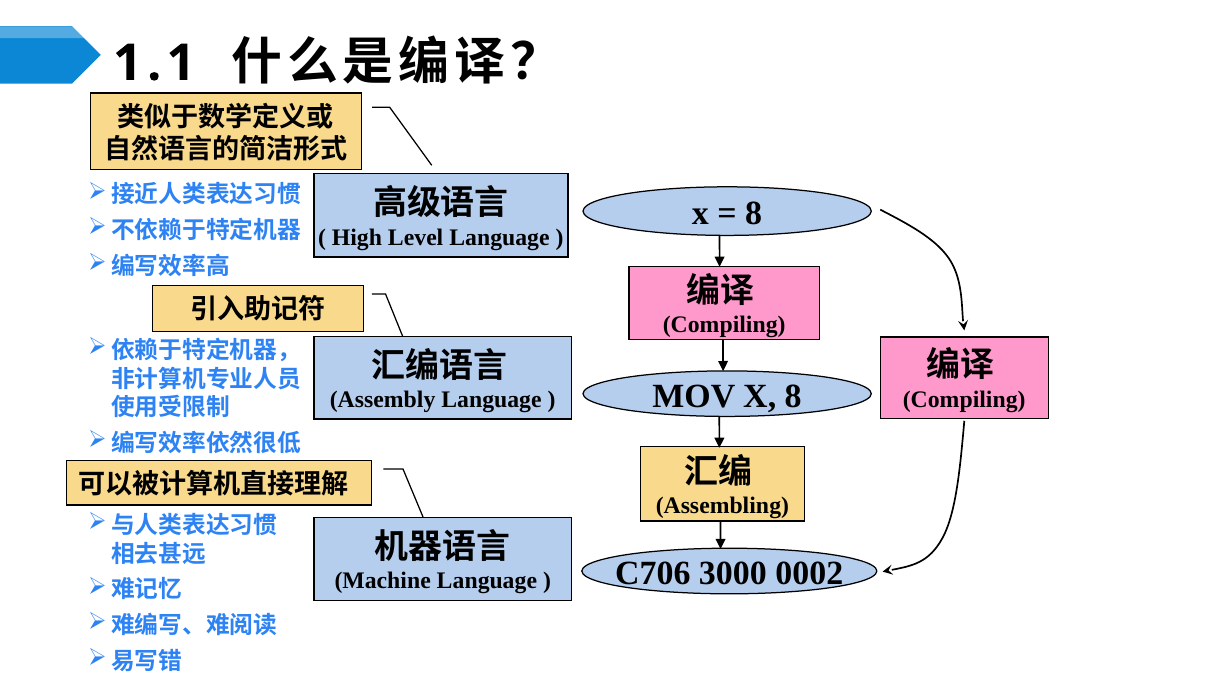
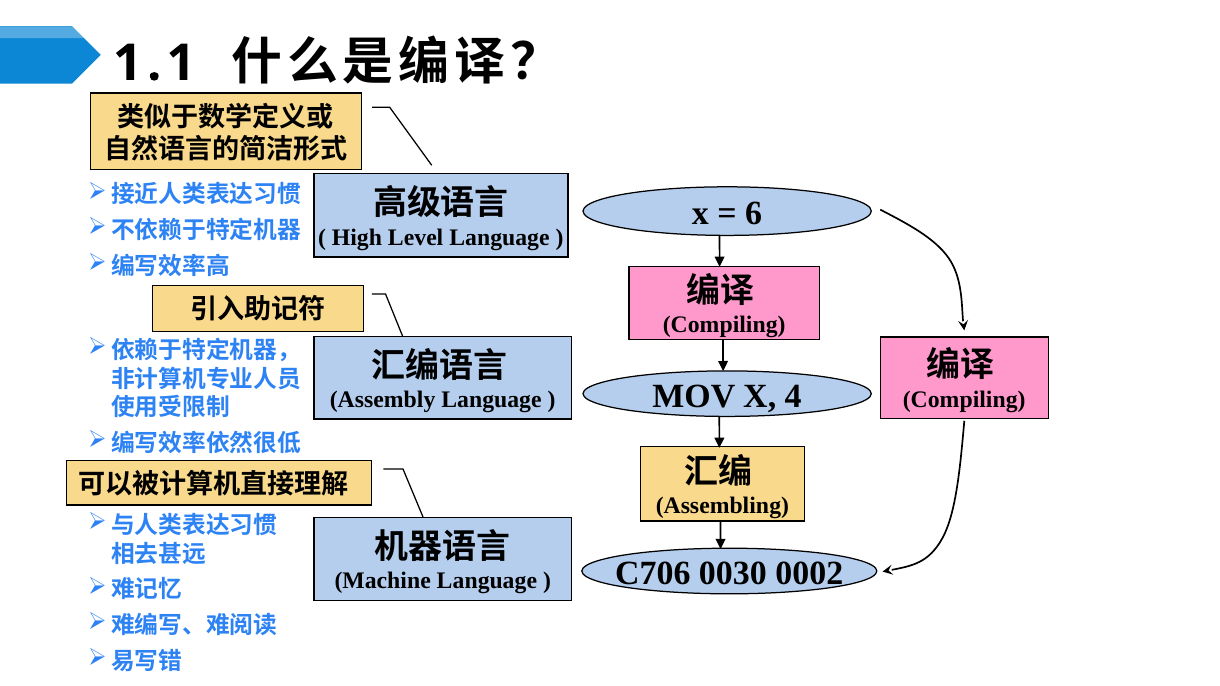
8 at (754, 214): 8 -> 6
X 8: 8 -> 4
3000: 3000 -> 0030
